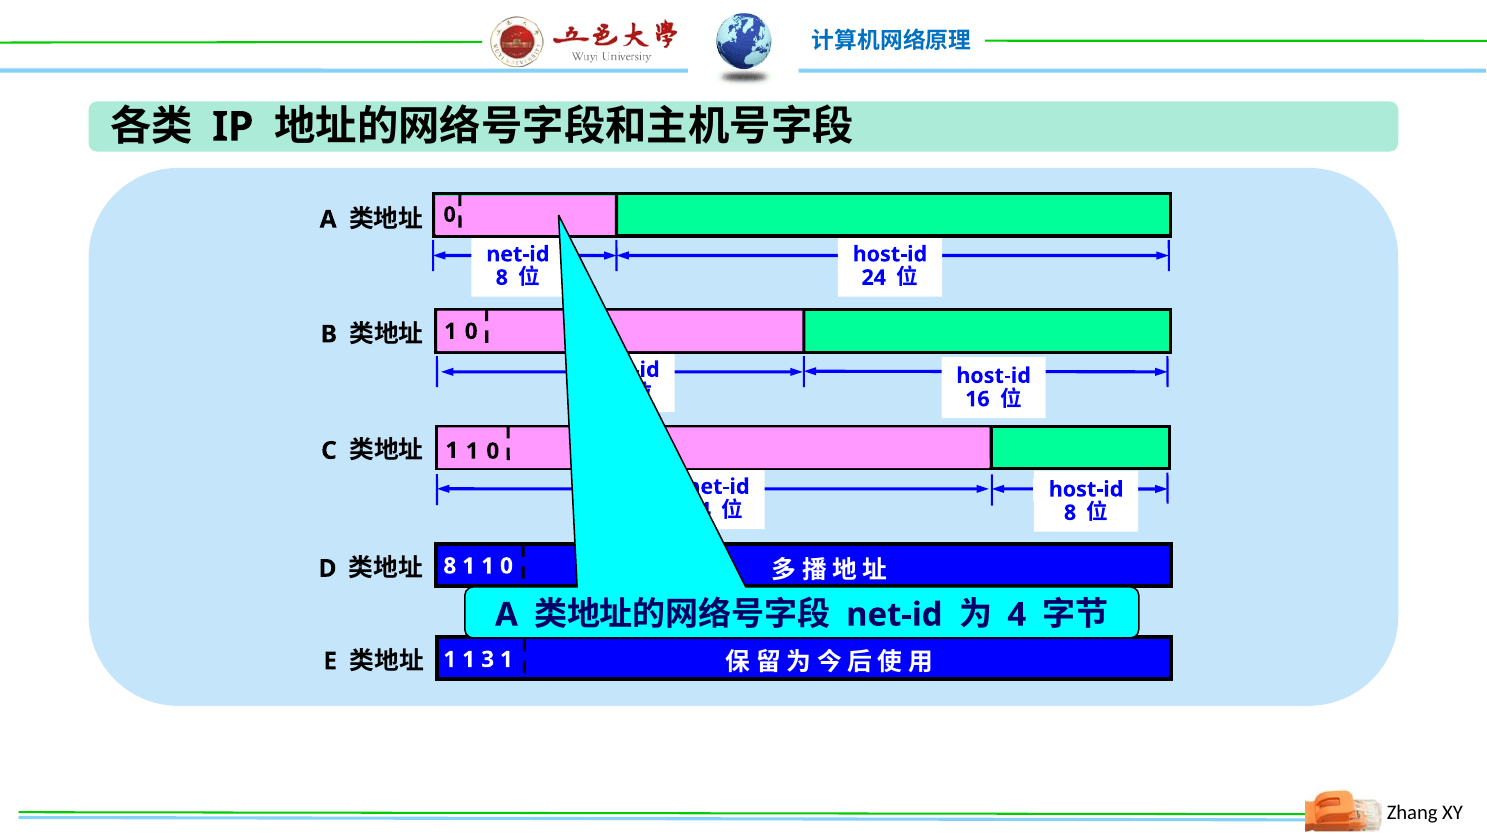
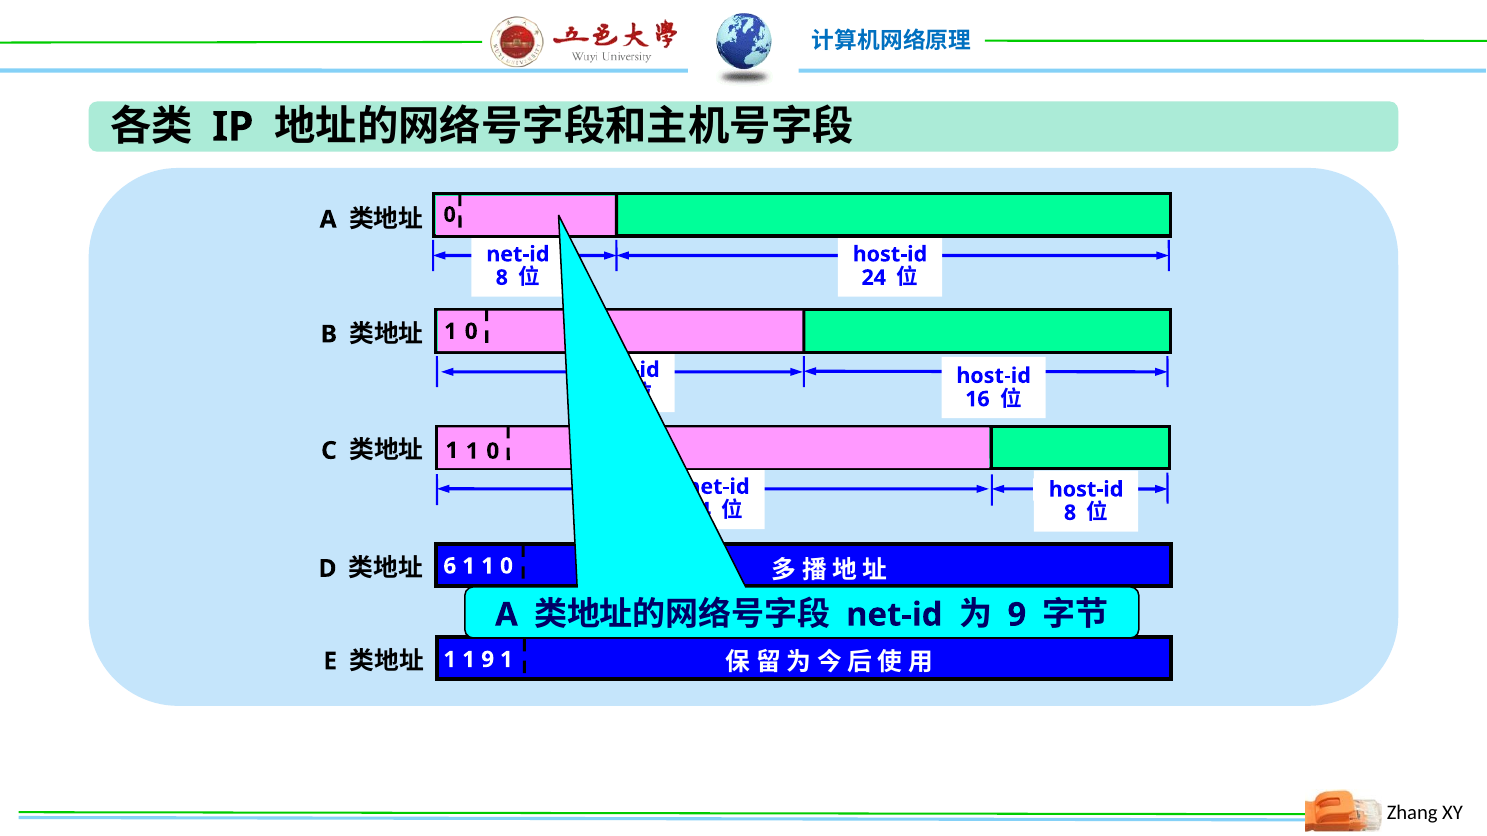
8 at (450, 566): 8 -> 6
4 at (1017, 615): 4 -> 9
1 3: 3 -> 9
